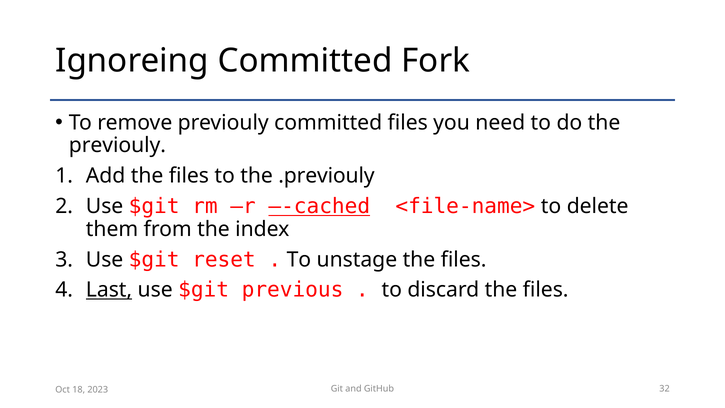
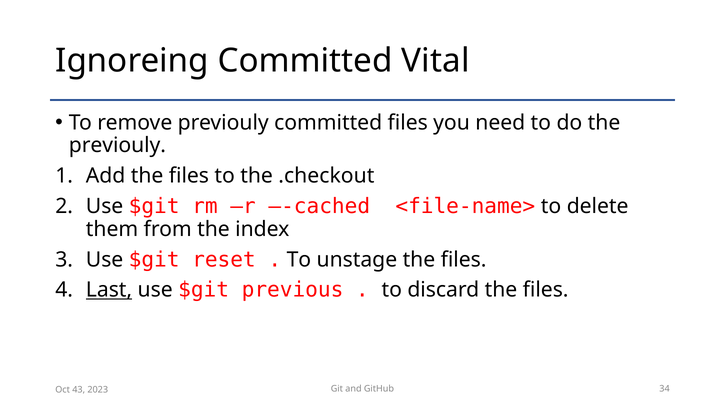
Fork: Fork -> Vital
.previouly: .previouly -> .checkout
–-cached underline: present -> none
32: 32 -> 34
18: 18 -> 43
